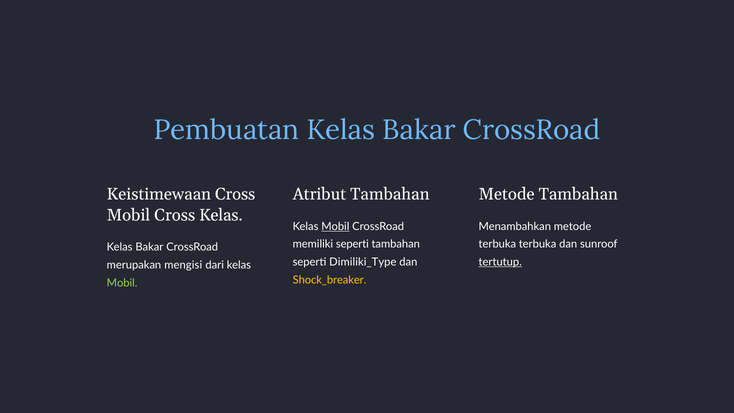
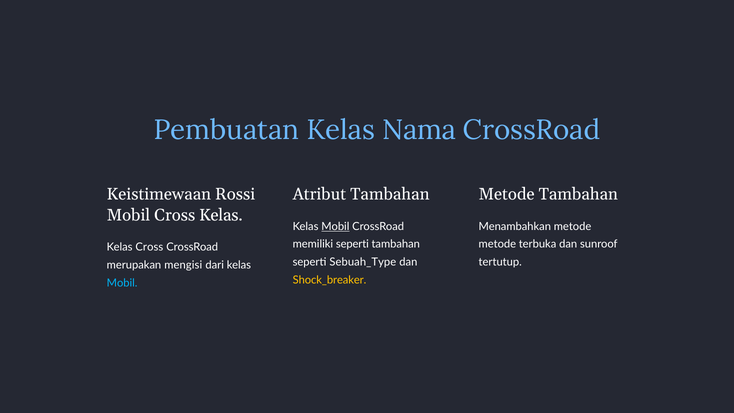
Pembuatan Kelas Bakar: Bakar -> Nama
Keistimewaan Cross: Cross -> Rossi
terbuka at (497, 244): terbuka -> metode
Bakar at (149, 247): Bakar -> Cross
Dimiliki_Type: Dimiliki_Type -> Sebuah_Type
tertutup underline: present -> none
Mobil at (122, 283) colour: light green -> light blue
